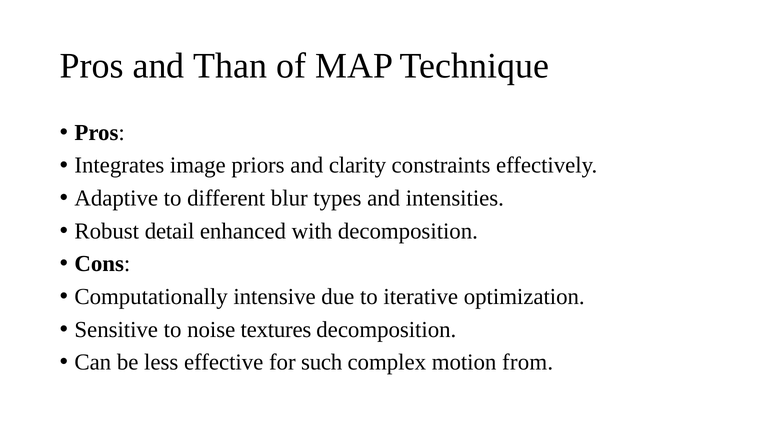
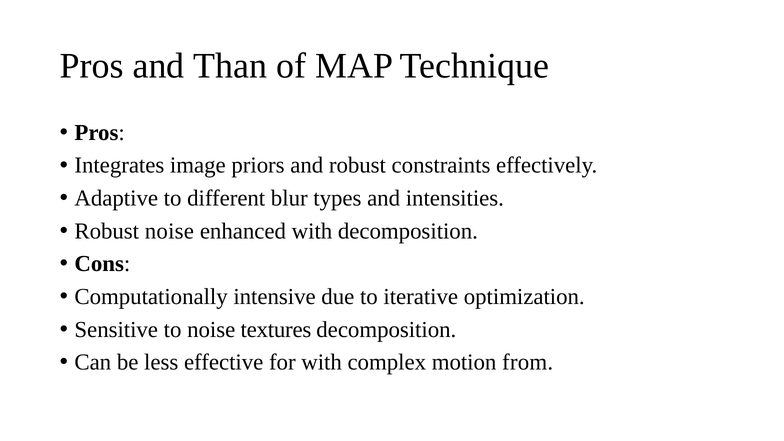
and clarity: clarity -> robust
Robust detail: detail -> noise
for such: such -> with
